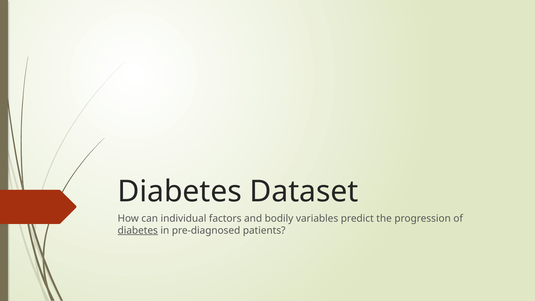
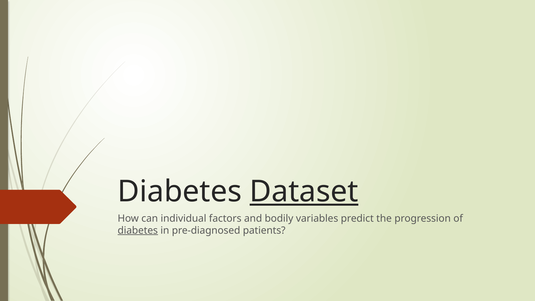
Dataset underline: none -> present
